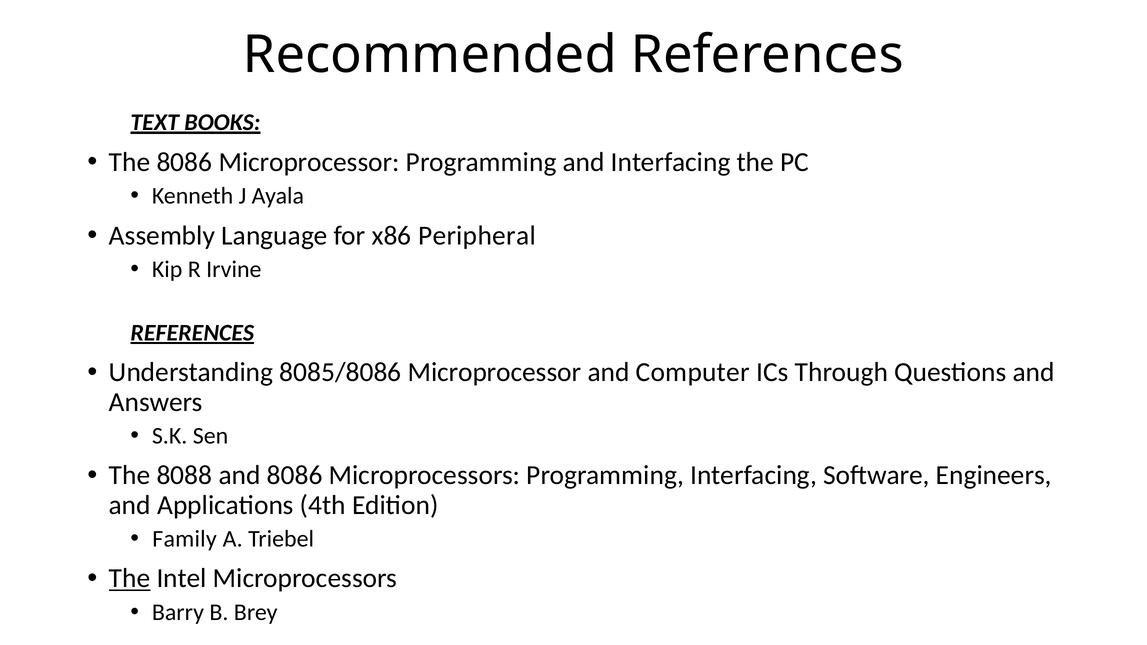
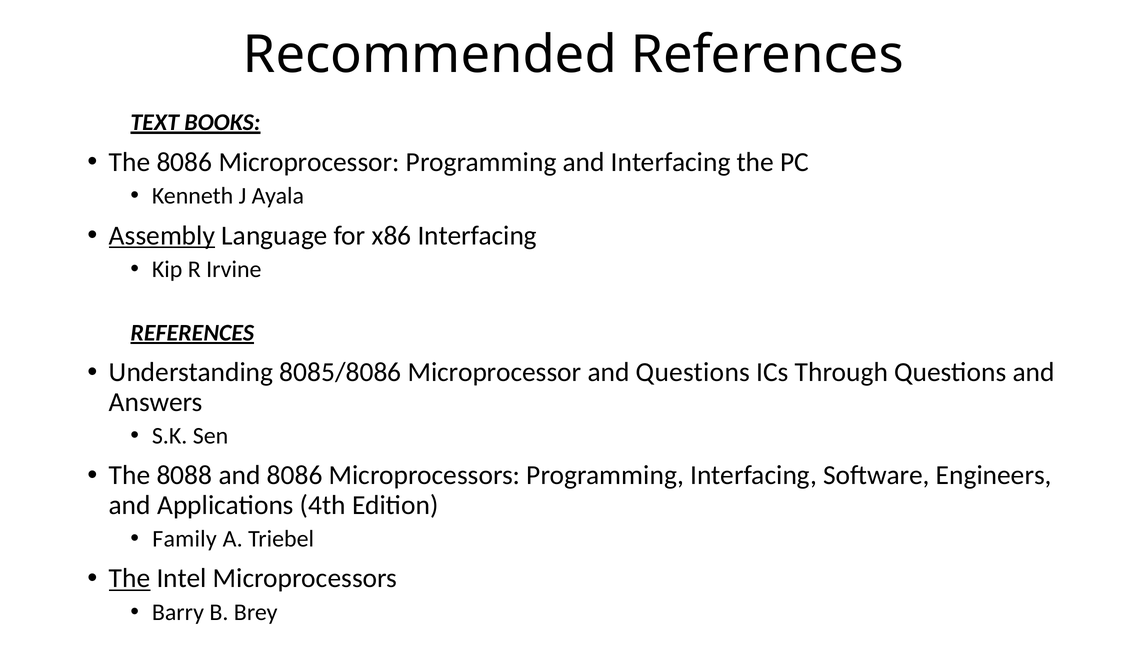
Assembly underline: none -> present
x86 Peripheral: Peripheral -> Interfacing
and Computer: Computer -> Questions
